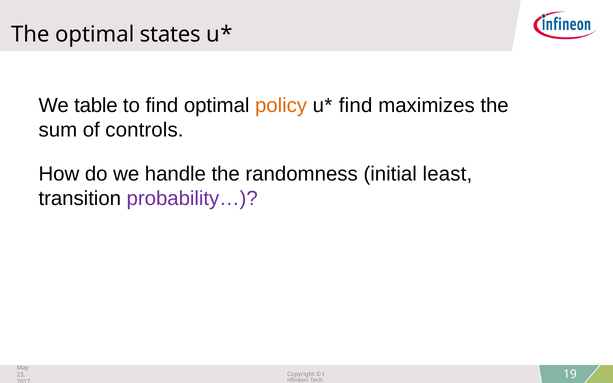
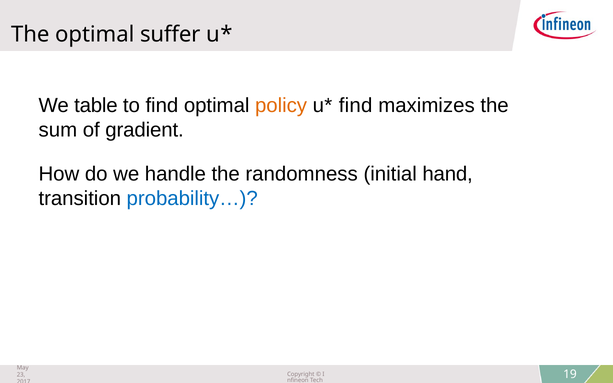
states: states -> suffer
controls: controls -> gradient
least: least -> hand
probability… colour: purple -> blue
